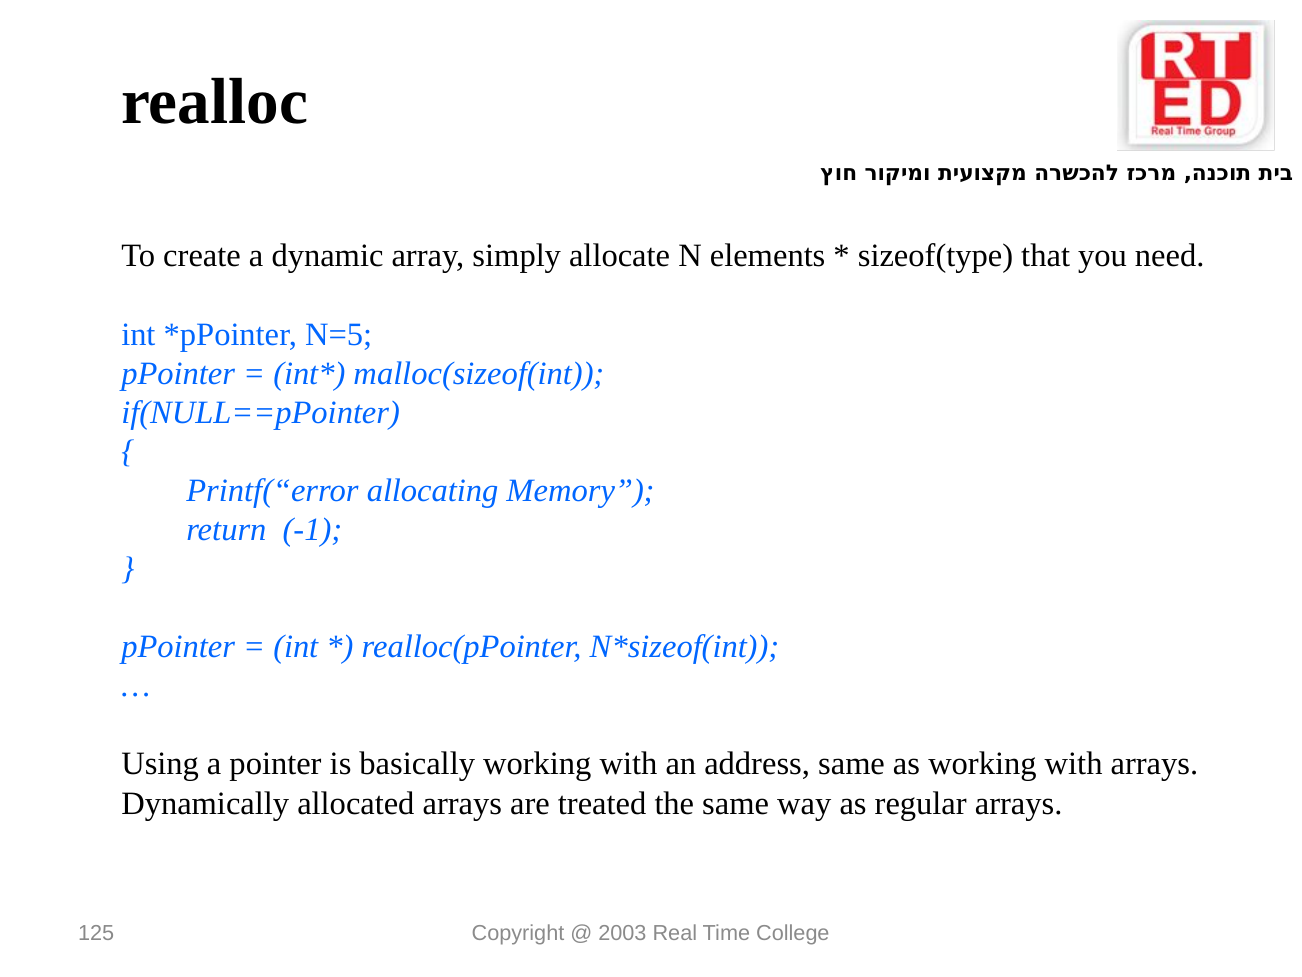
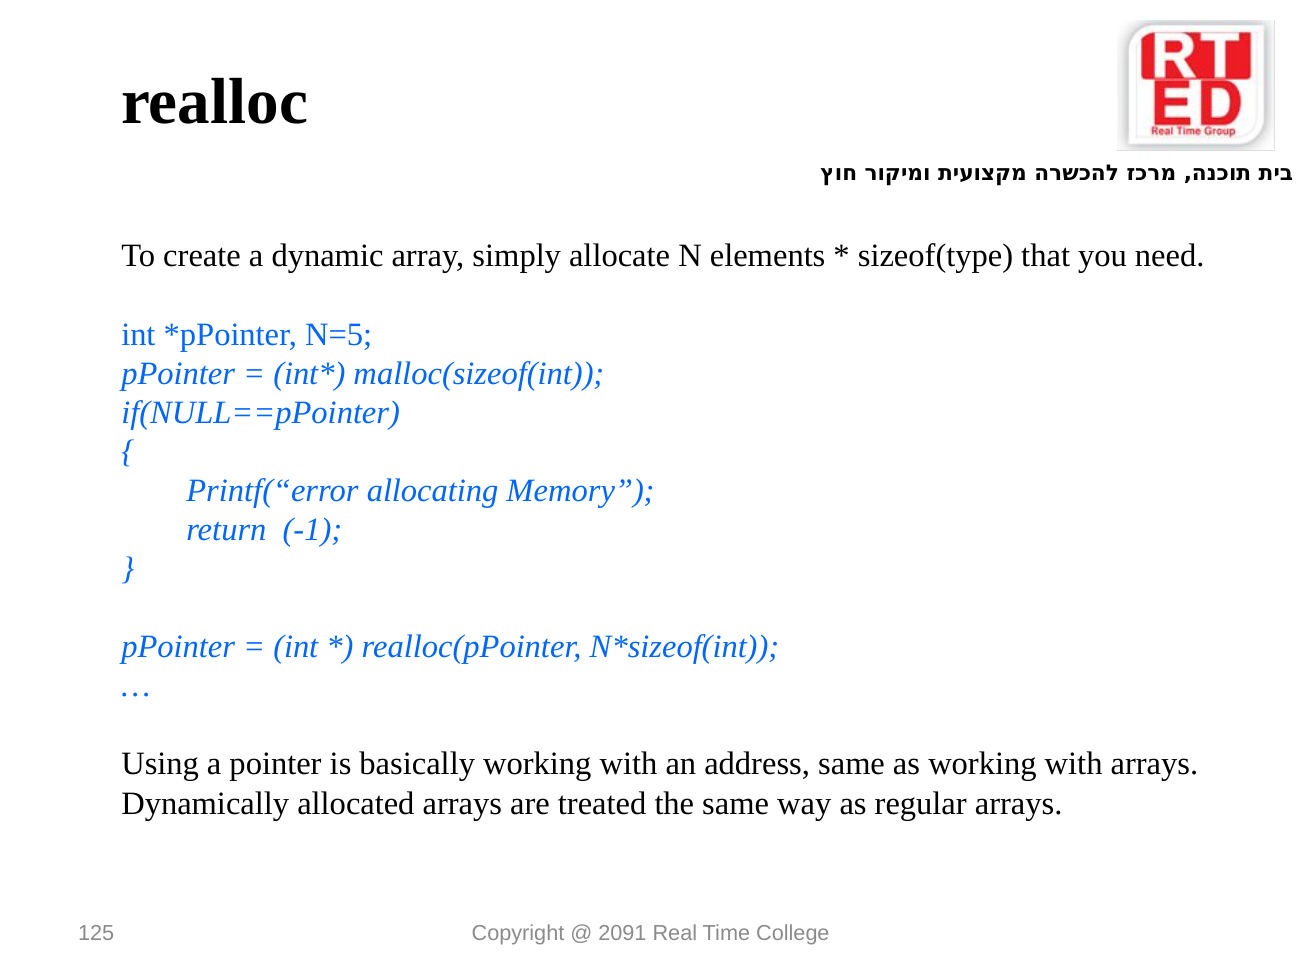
2003: 2003 -> 2091
